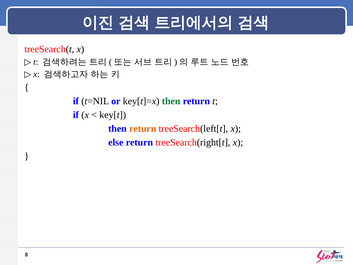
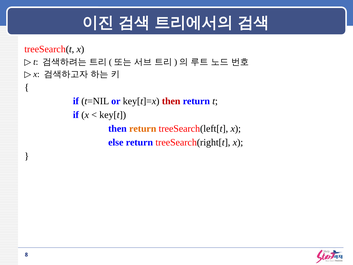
then at (171, 101) colour: green -> red
